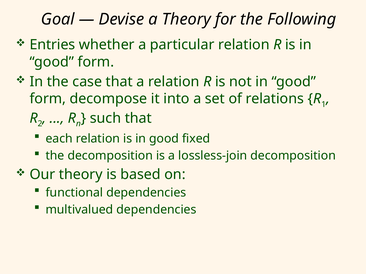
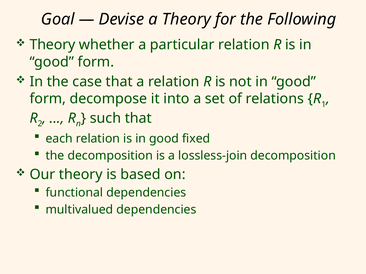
Entries at (52, 45): Entries -> Theory
